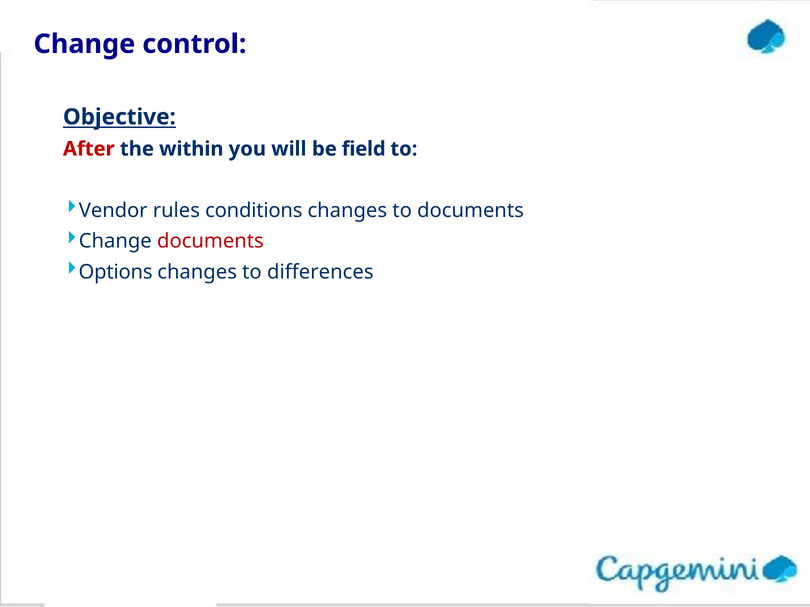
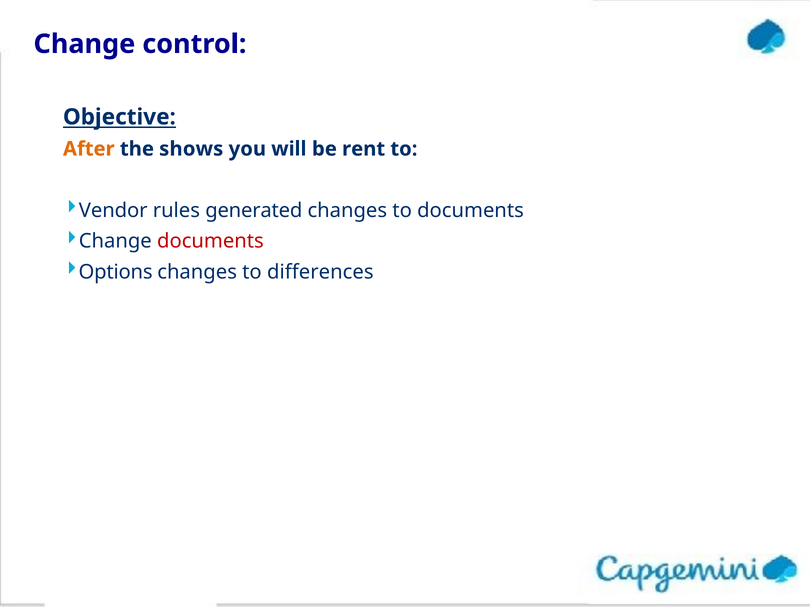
After colour: red -> orange
within: within -> shows
field: field -> rent
conditions: conditions -> generated
